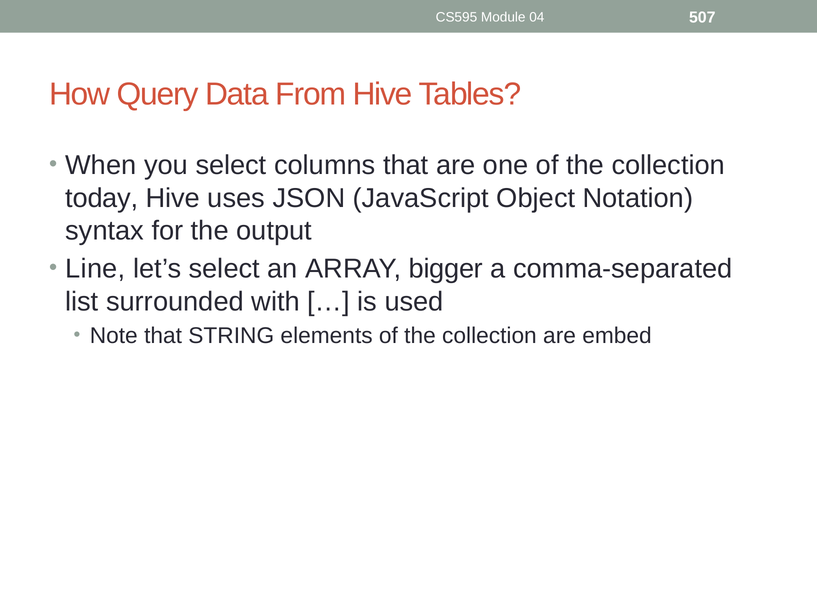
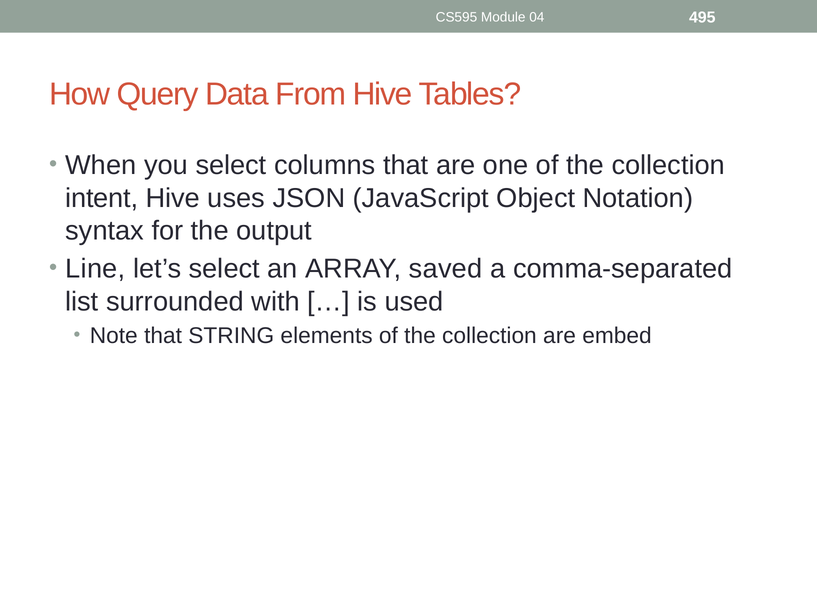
507: 507 -> 495
today: today -> intent
bigger: bigger -> saved
